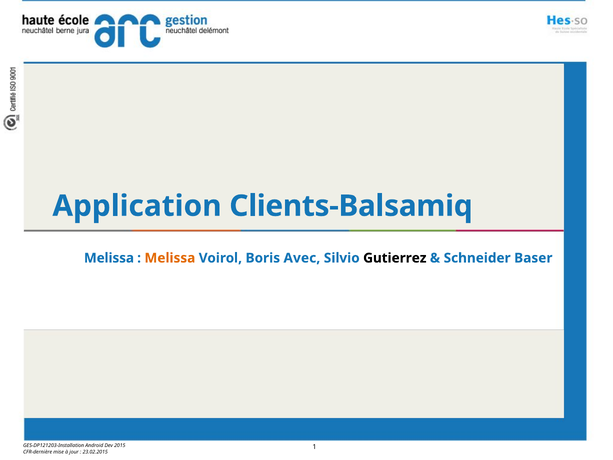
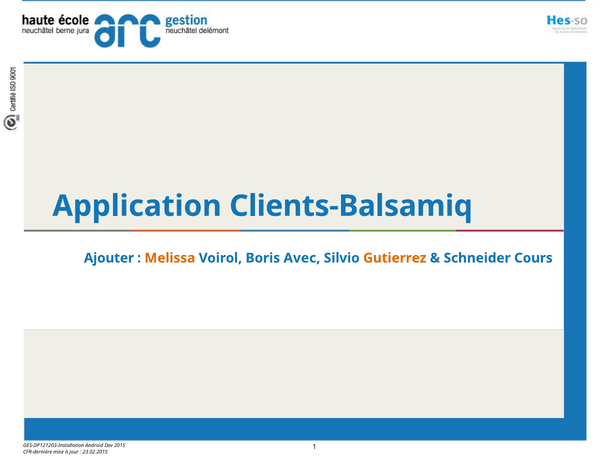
Melissa at (109, 258): Melissa -> Ajouter
Gutierrez colour: black -> orange
Baser: Baser -> Cours
